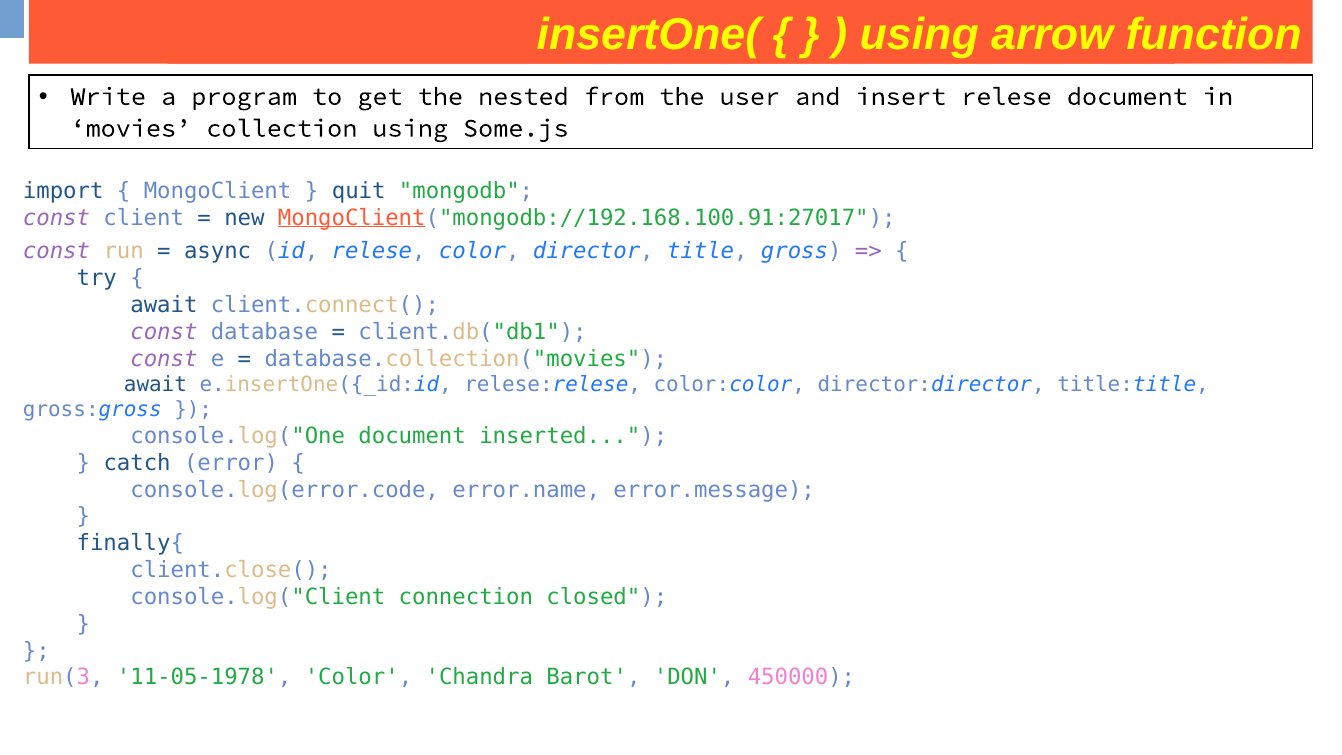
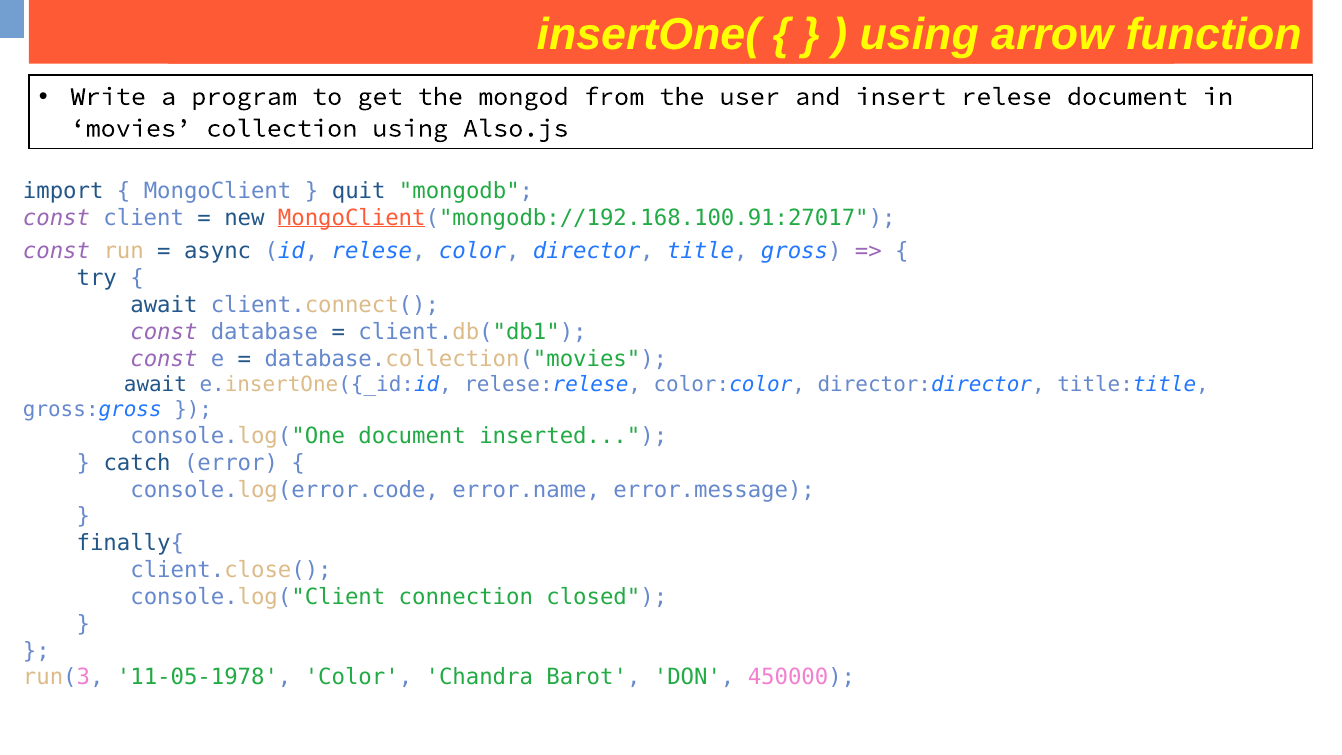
nested: nested -> mongod
Some.js: Some.js -> Also.js
